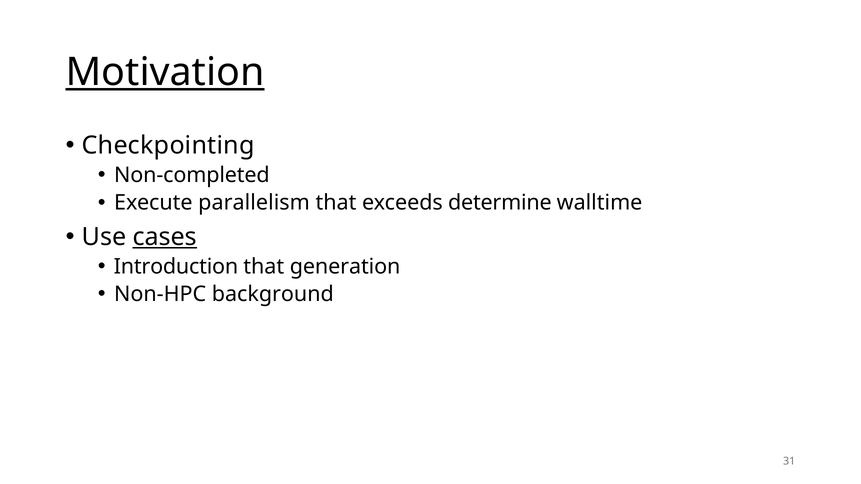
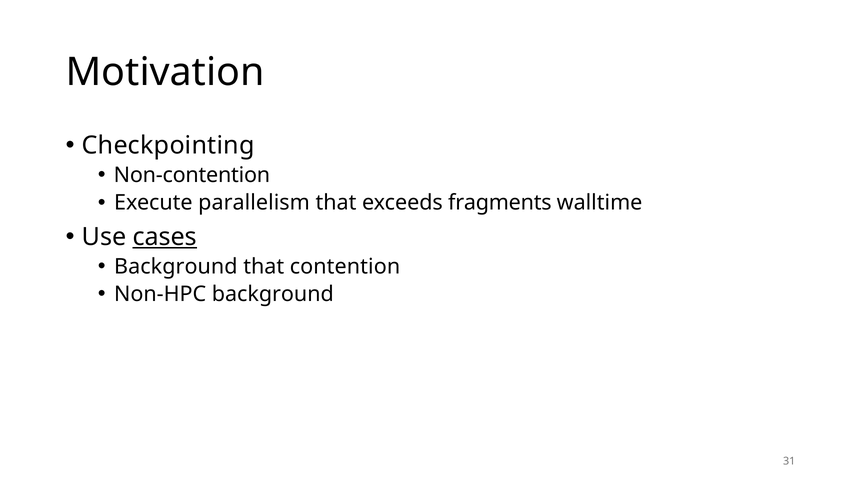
Motivation underline: present -> none
Non-completed: Non-completed -> Non-contention
determine: determine -> fragments
Introduction at (176, 267): Introduction -> Background
generation: generation -> contention
